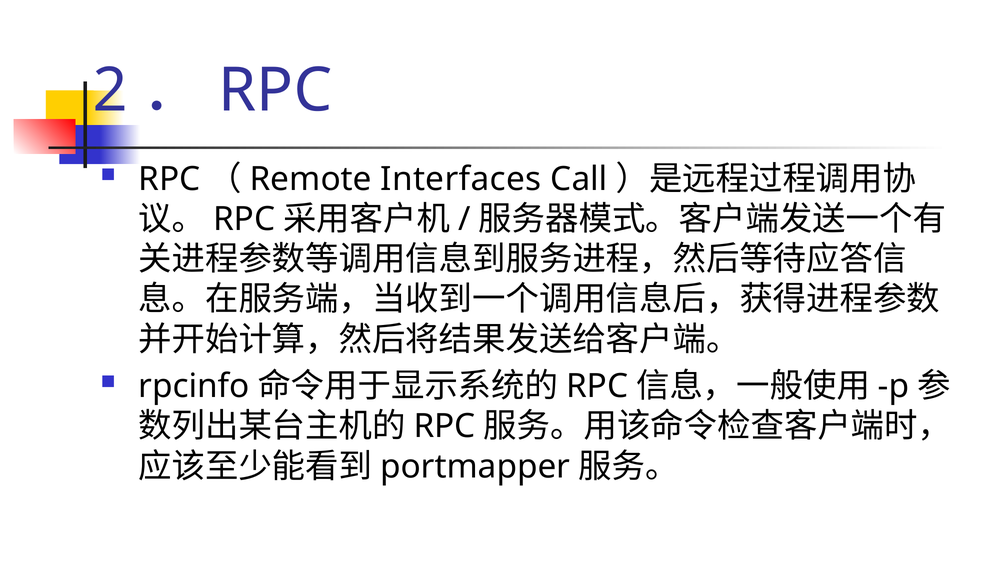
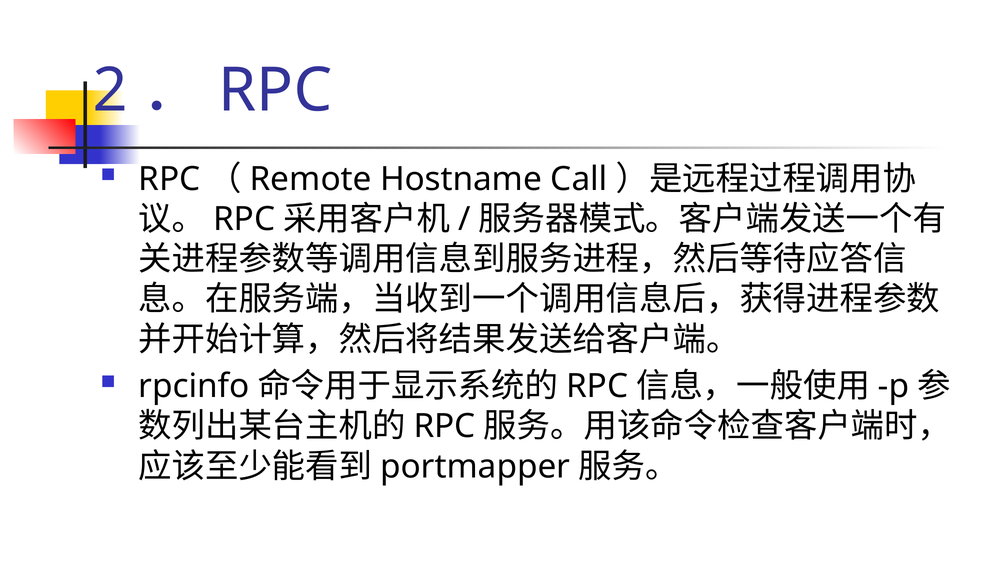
Interfaces: Interfaces -> Hostname
